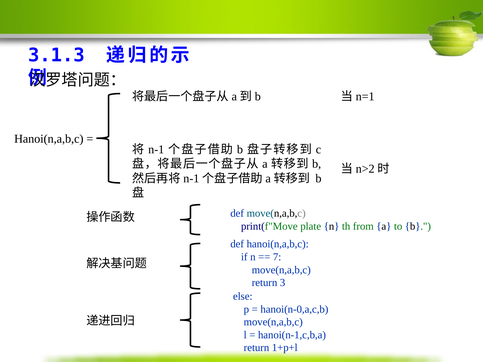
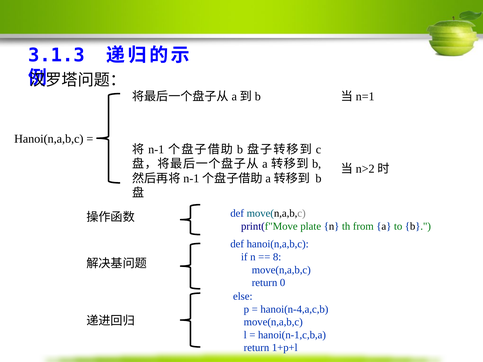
7: 7 -> 8
3: 3 -> 0
hanoi(n-0,a,c,b: hanoi(n-0,a,c,b -> hanoi(n-4,a,c,b
